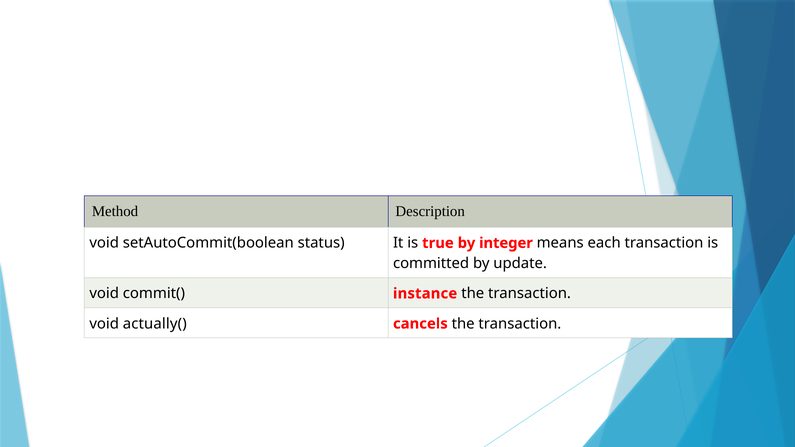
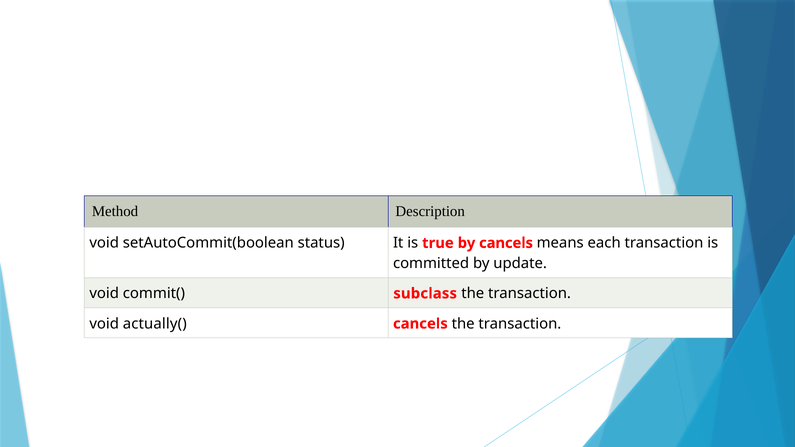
by integer: integer -> cancels
instance: instance -> subclass
